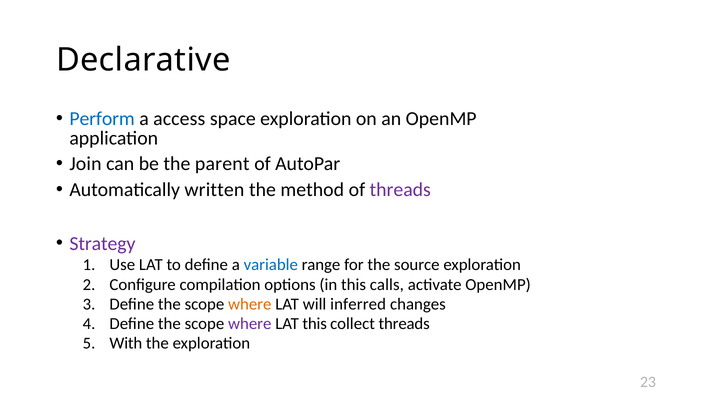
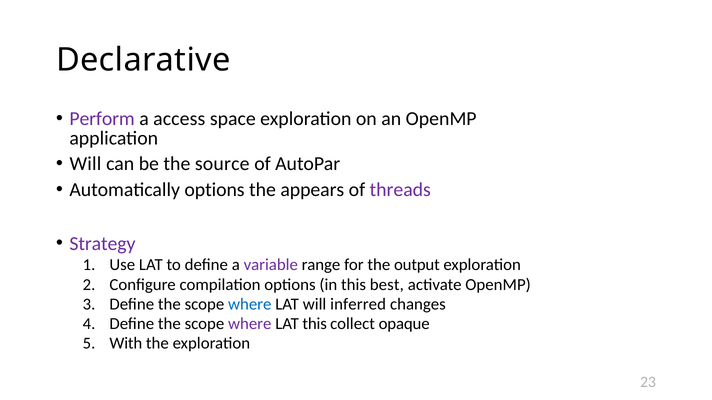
Perform colour: blue -> purple
Join at (85, 164): Join -> Will
parent: parent -> source
Automatically written: written -> options
method: method -> appears
variable colour: blue -> purple
source: source -> output
calls: calls -> best
where at (250, 305) colour: orange -> blue
collect threads: threads -> opaque
